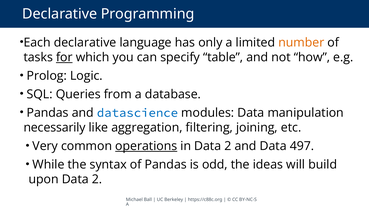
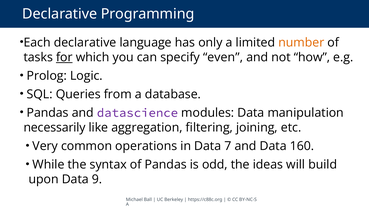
table: table -> even
datascience colour: blue -> purple
operations underline: present -> none
in Data 2: 2 -> 7
497: 497 -> 160
upon Data 2: 2 -> 9
